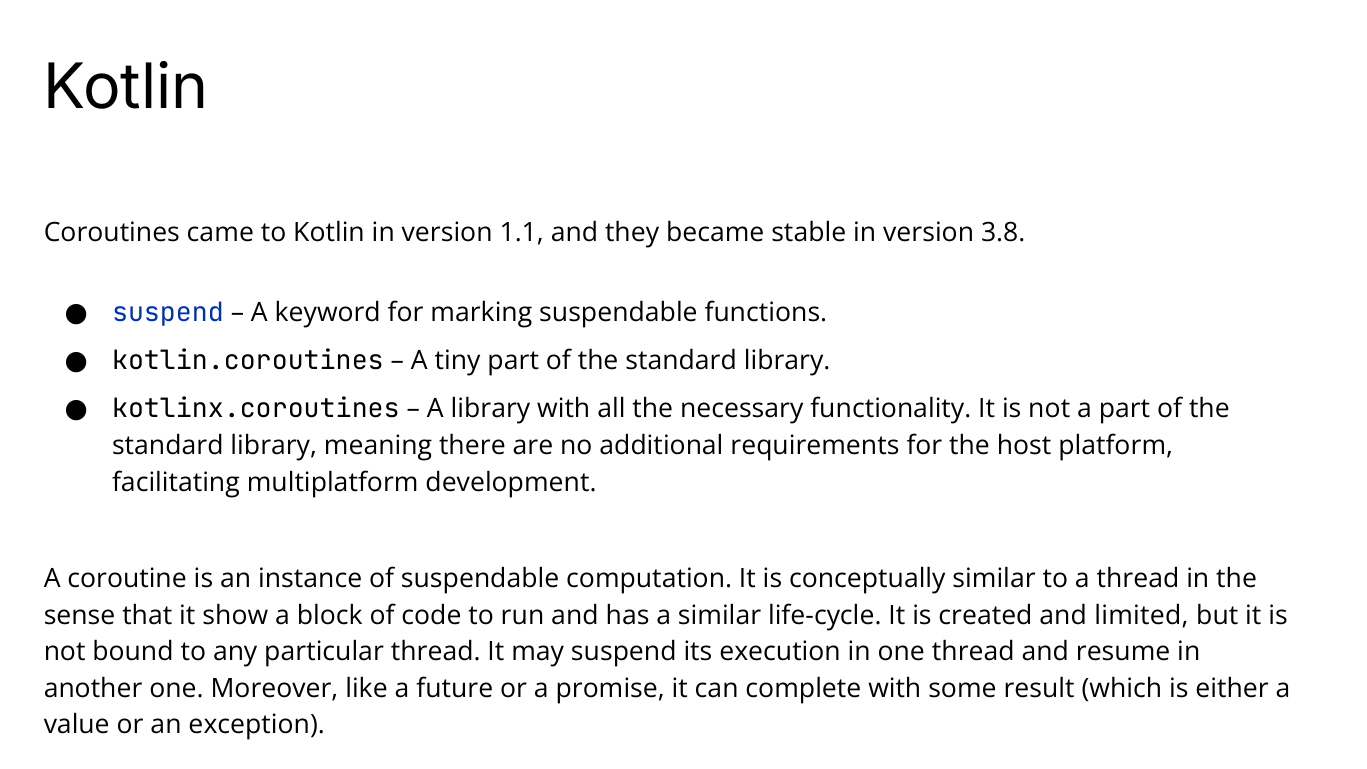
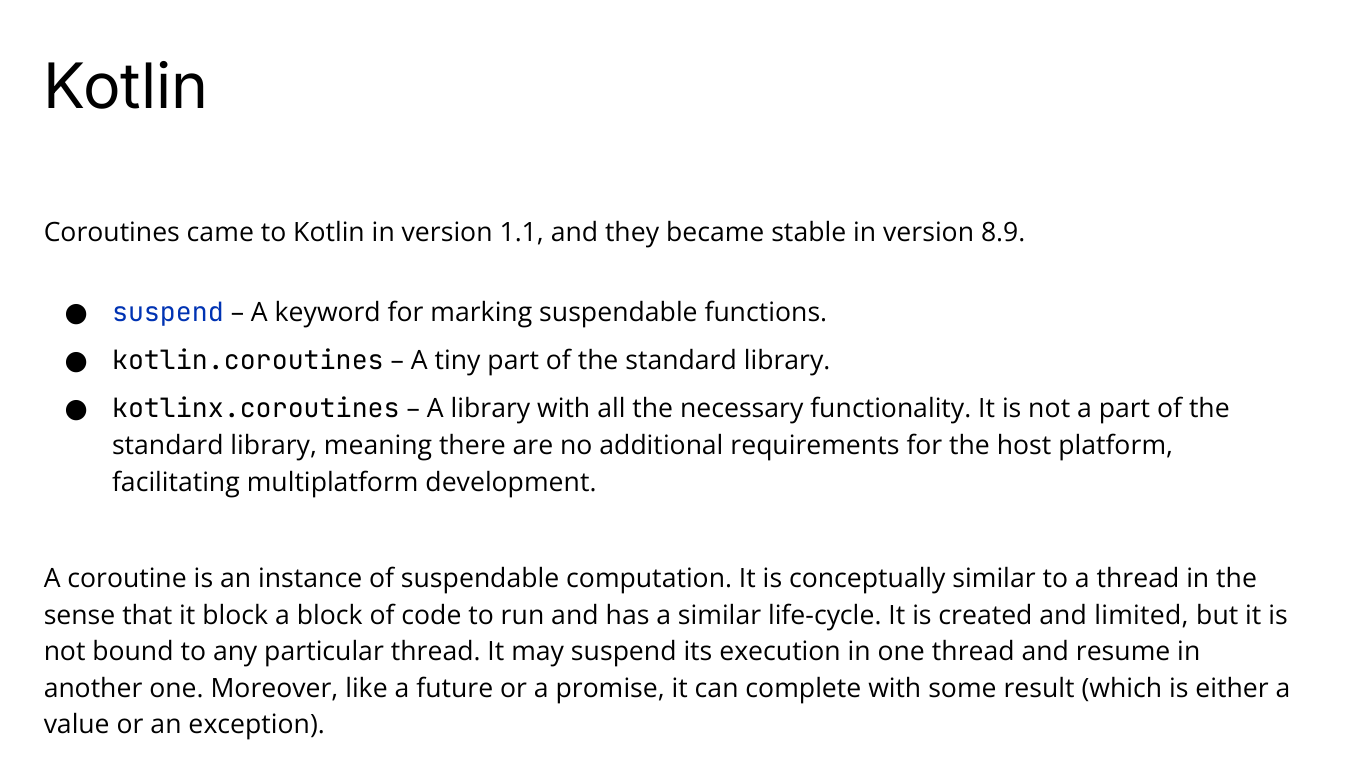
3.8: 3.8 -> 8.9
it show: show -> block
